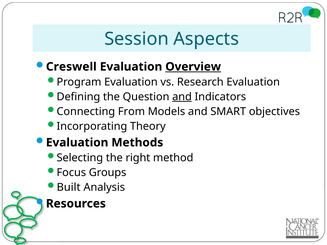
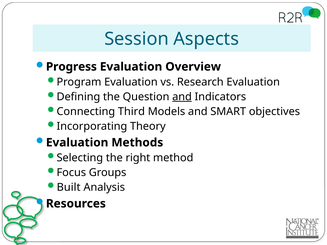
Creswell: Creswell -> Progress
Overview underline: present -> none
From: From -> Third
